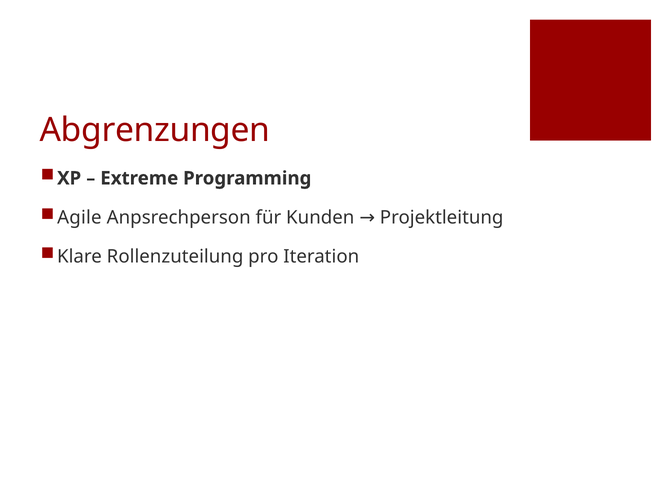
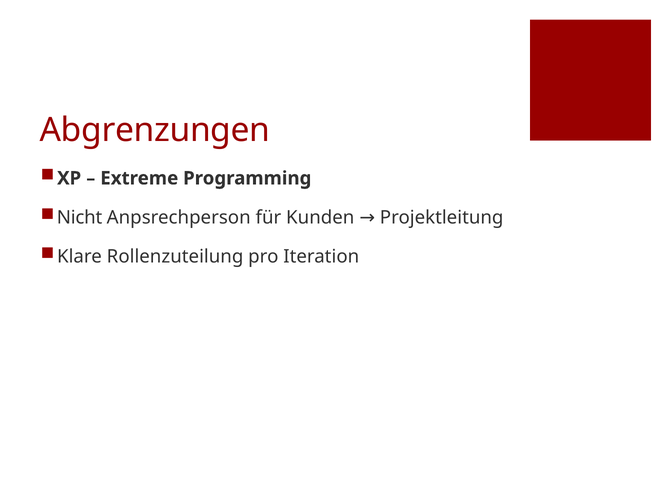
Agile: Agile -> Nicht
